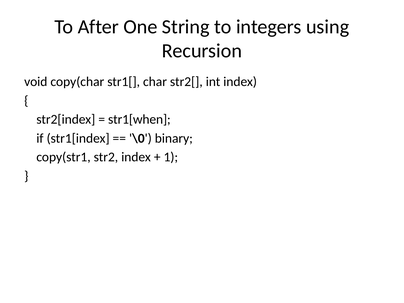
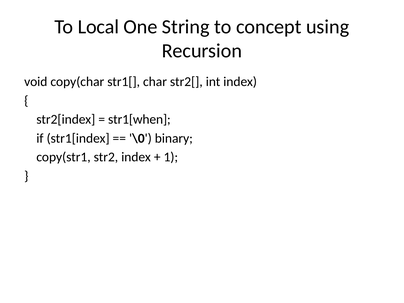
After: After -> Local
integers: integers -> concept
